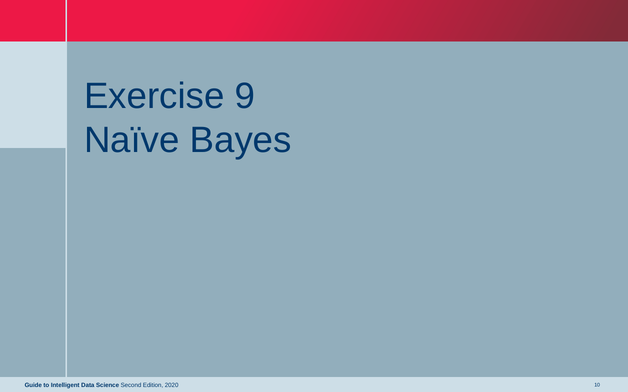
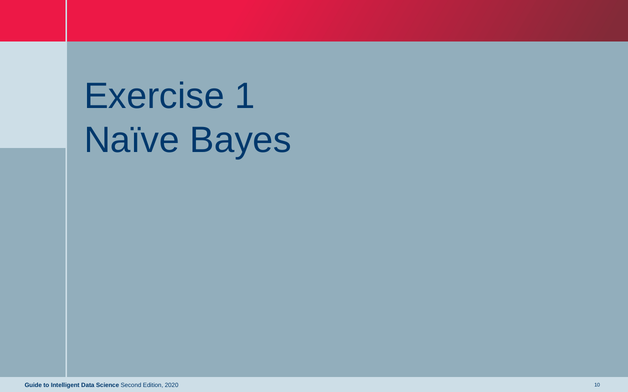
9: 9 -> 1
